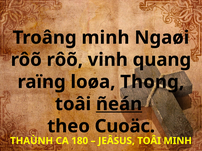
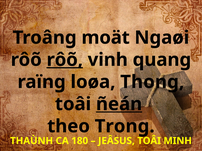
Troâng minh: minh -> moät
rôõ at (65, 60) underline: none -> present
Cuoäc: Cuoäc -> Trong
